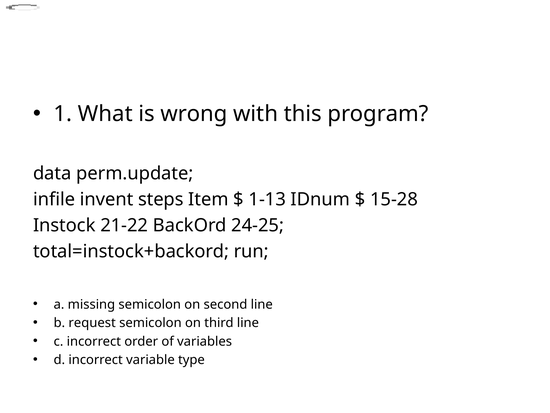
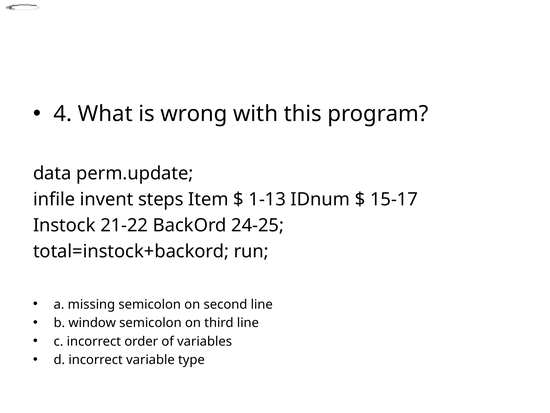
1: 1 -> 4
15-28: 15-28 -> 15-17
request: request -> window
